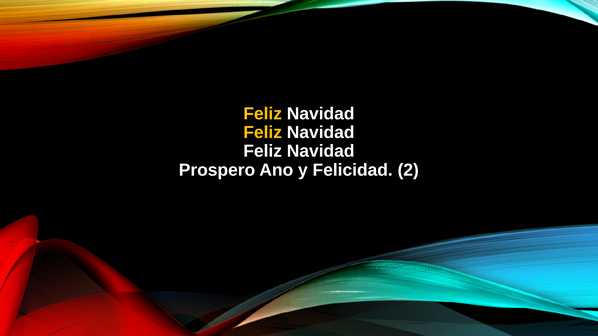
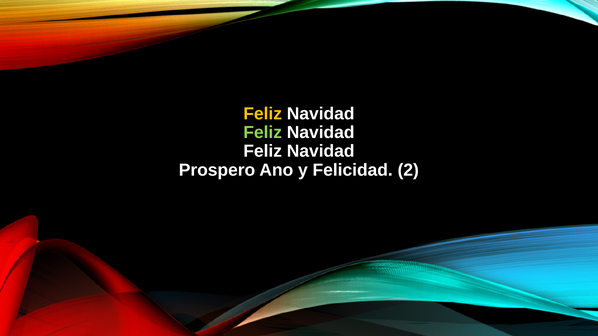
Feliz at (263, 133) colour: yellow -> light green
